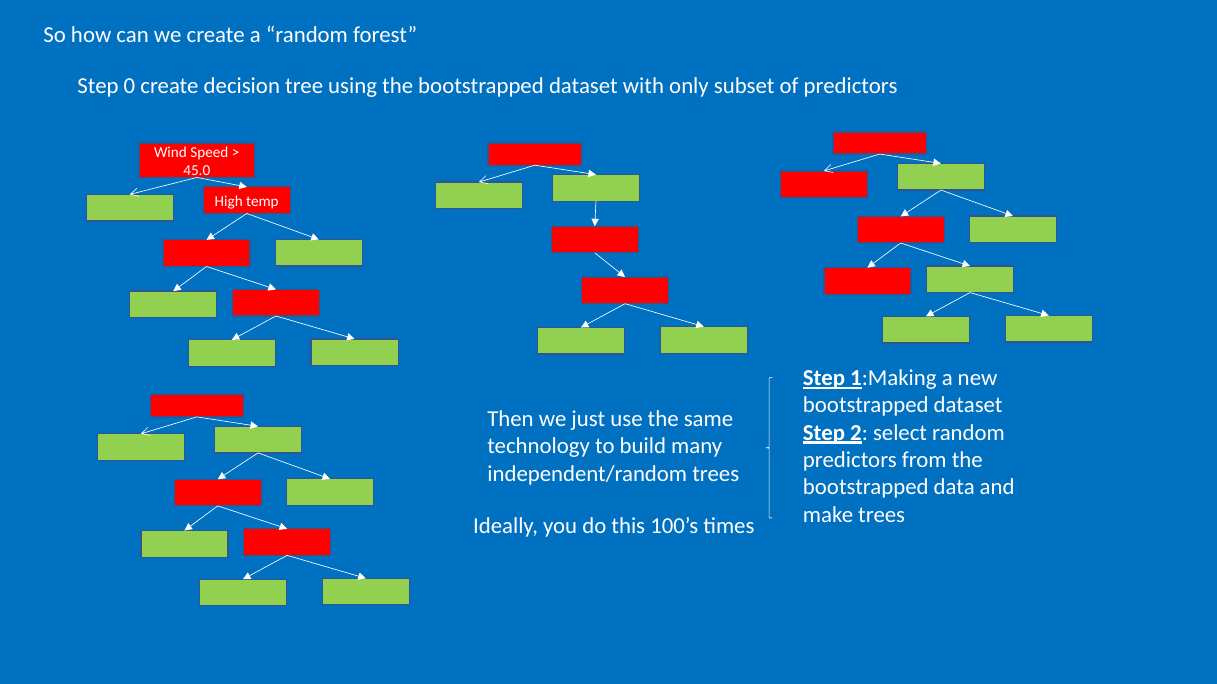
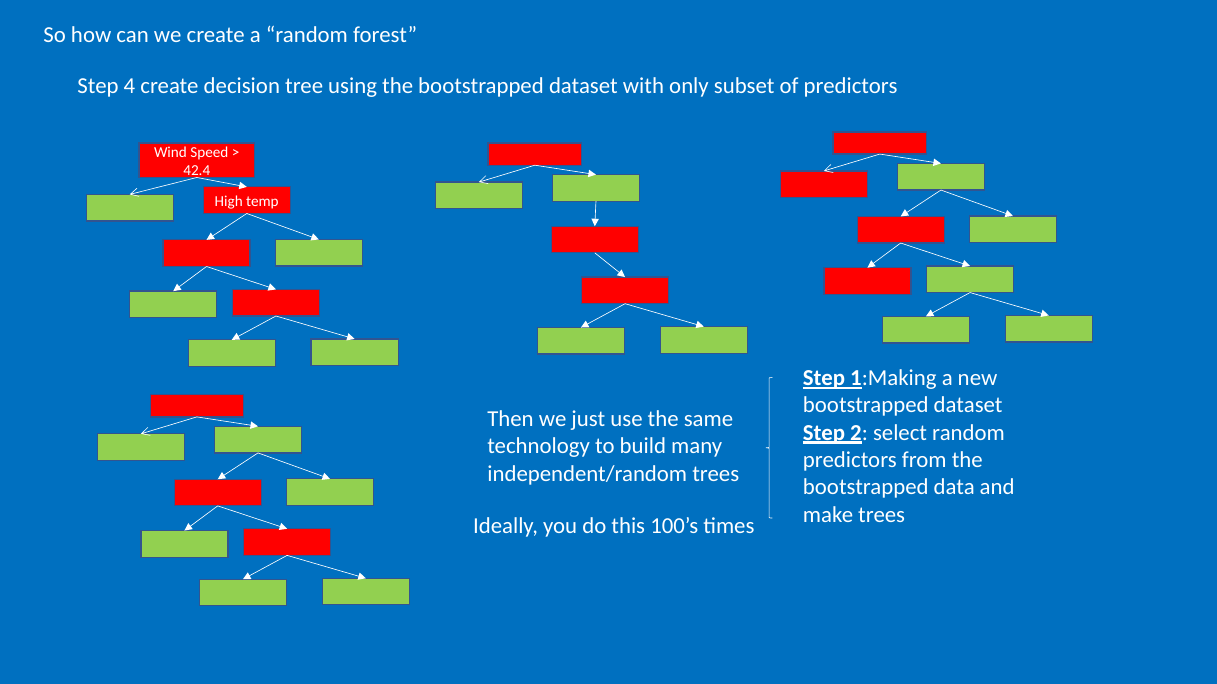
0: 0 -> 4
45.0: 45.0 -> 42.4
